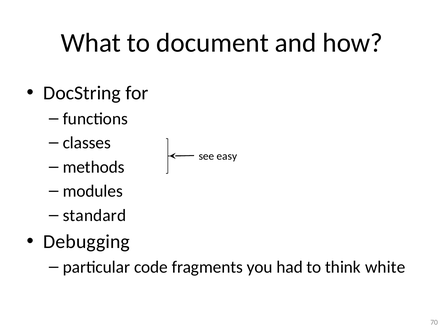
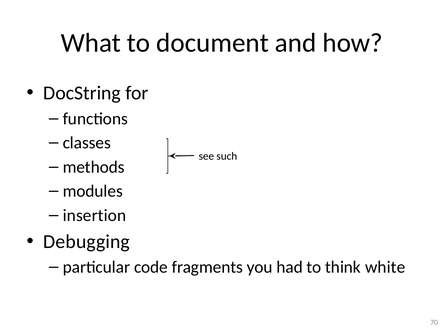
easy: easy -> such
standard: standard -> insertion
